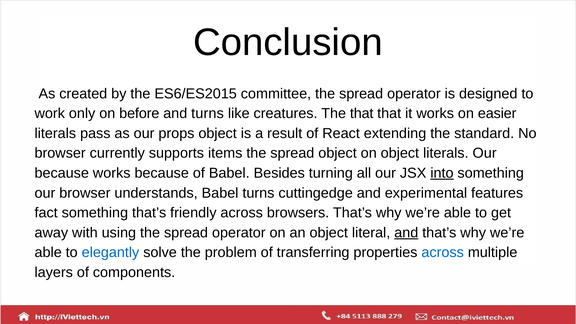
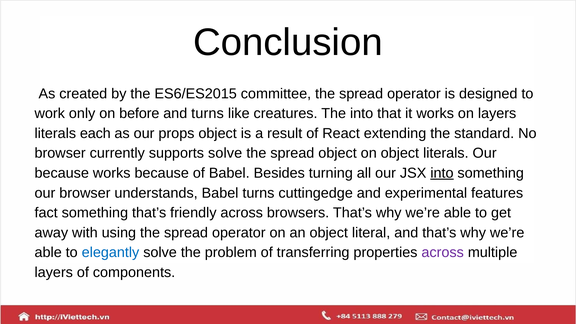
The that: that -> into
on easier: easier -> layers
pass: pass -> each
supports items: items -> solve
and at (406, 233) underline: present -> none
across at (443, 253) colour: blue -> purple
